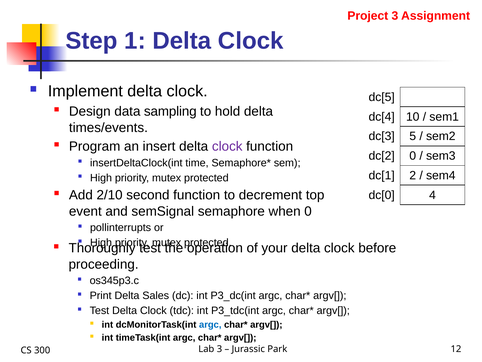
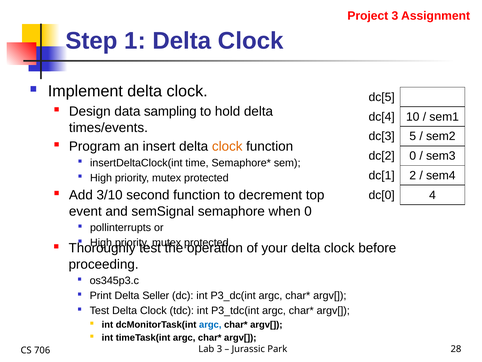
clock at (227, 146) colour: purple -> orange
2/10: 2/10 -> 3/10
Sales: Sales -> Seller
12: 12 -> 28
300: 300 -> 706
